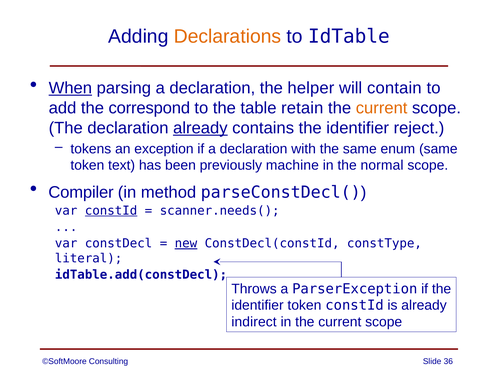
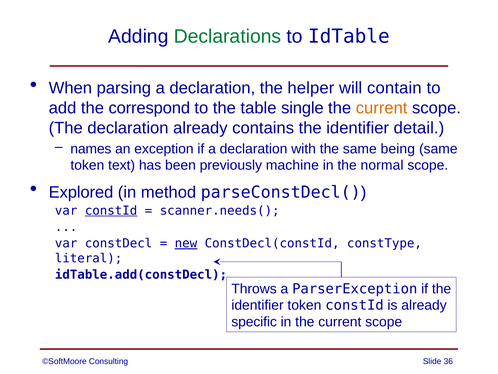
Declarations colour: orange -> green
When underline: present -> none
retain: retain -> single
already at (200, 128) underline: present -> none
reject: reject -> detail
tokens: tokens -> names
enum: enum -> being
Compiler: Compiler -> Explored
indirect: indirect -> specific
